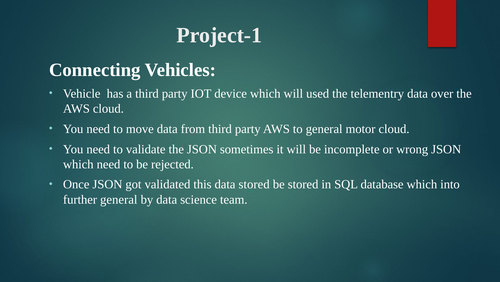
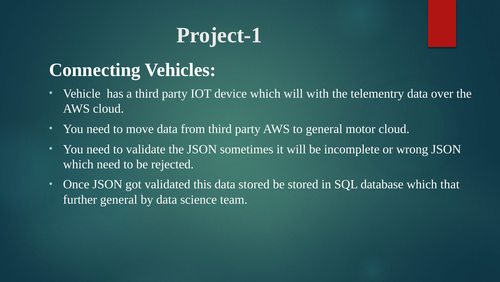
used: used -> with
into: into -> that
